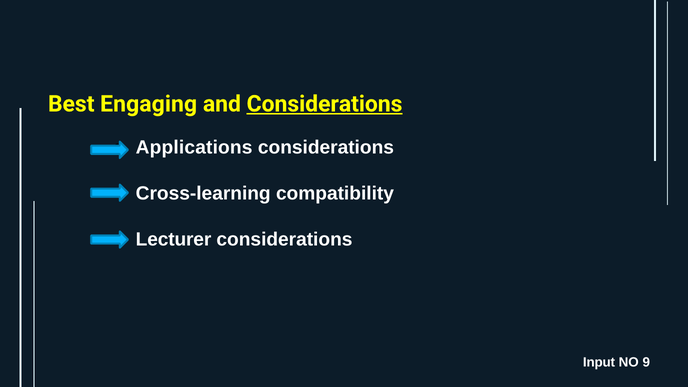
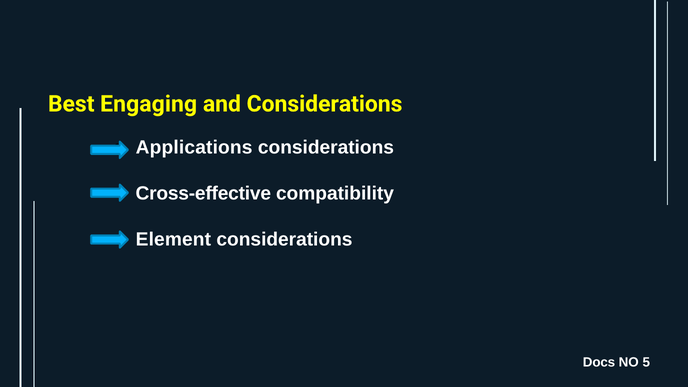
Considerations at (325, 104) underline: present -> none
Cross-learning: Cross-learning -> Cross-effective
Lecturer: Lecturer -> Element
Input: Input -> Docs
9: 9 -> 5
